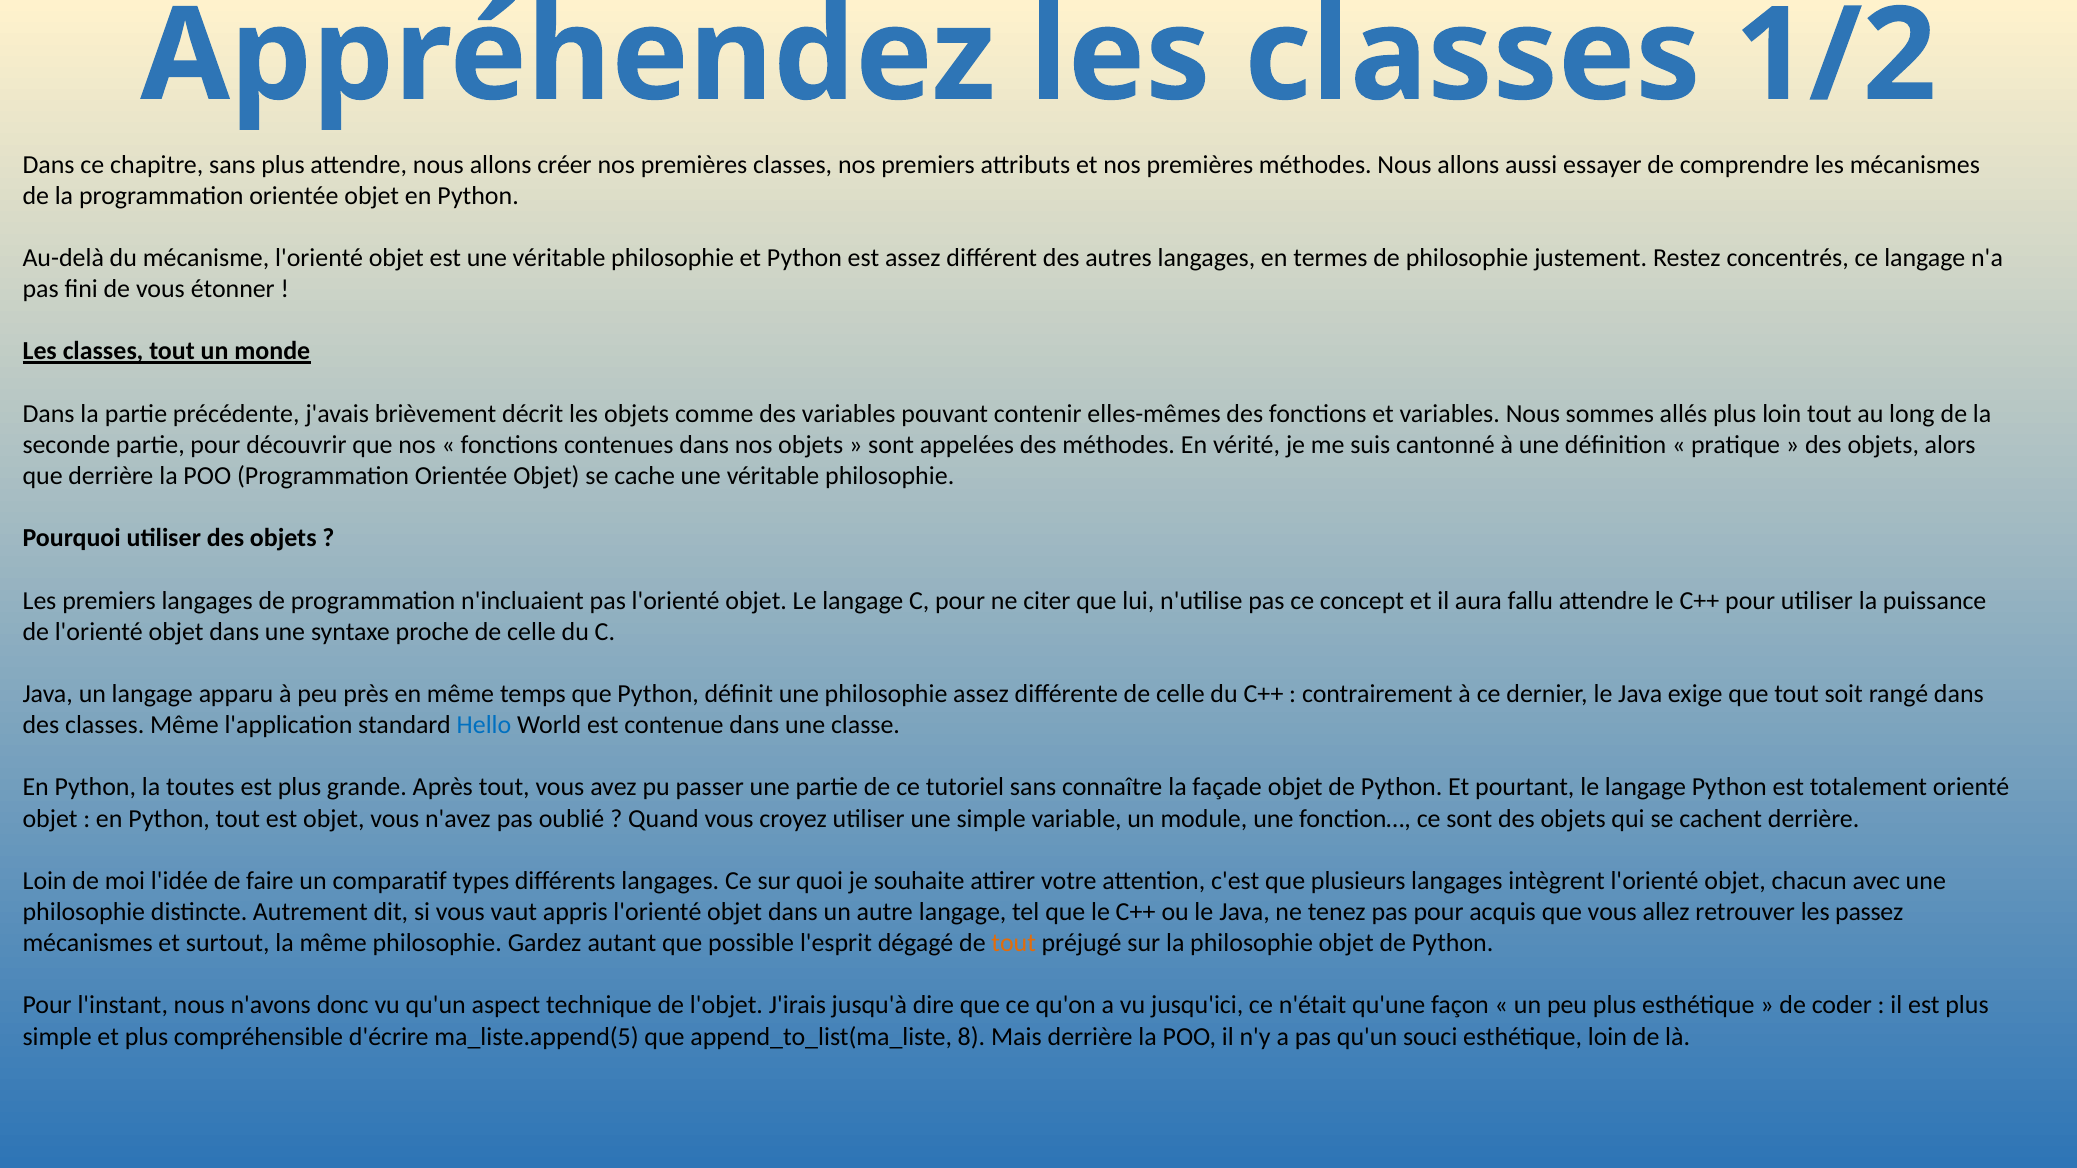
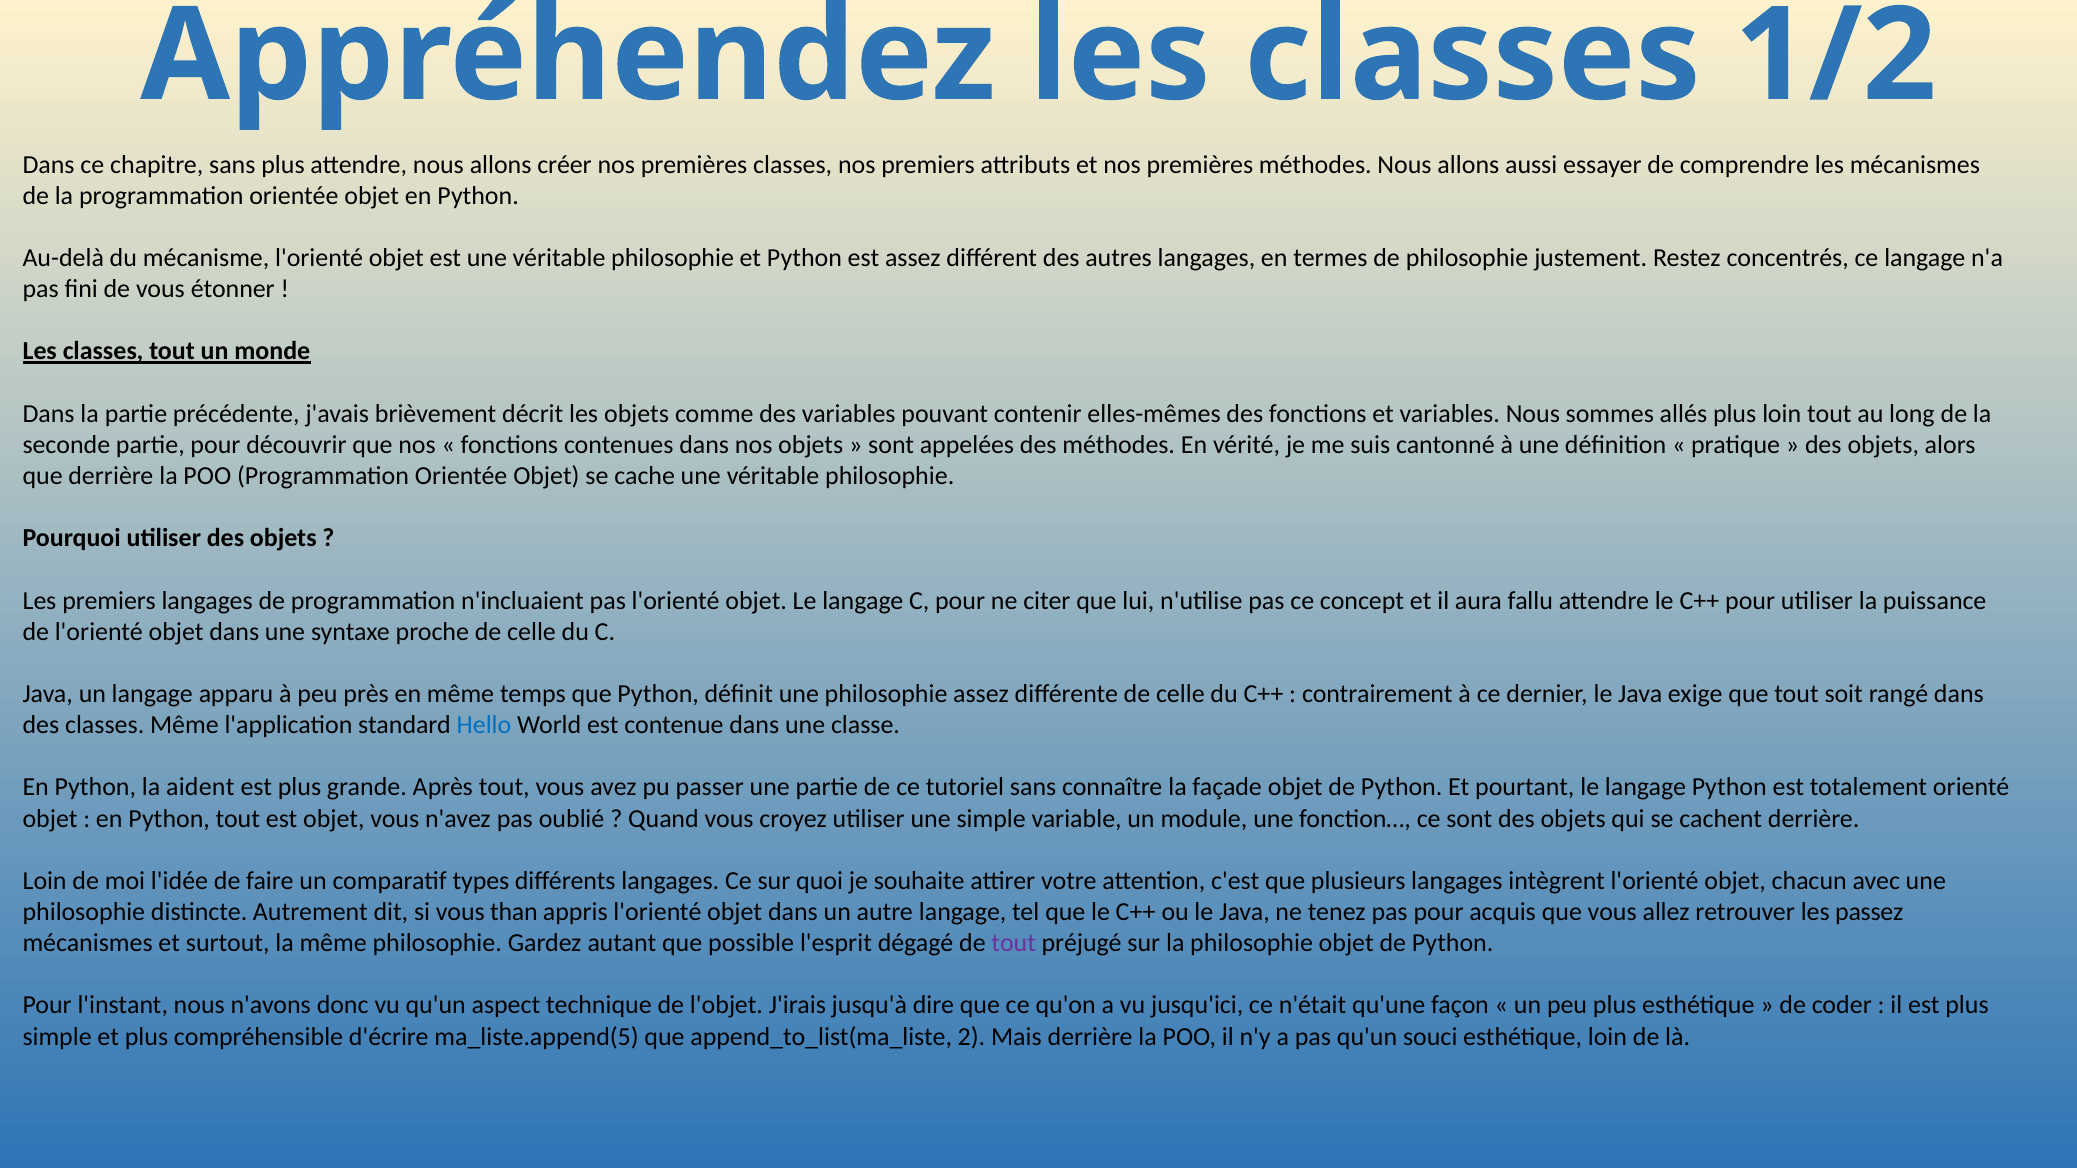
toutes: toutes -> aident
vaut: vaut -> than
tout at (1014, 943) colour: orange -> purple
8: 8 -> 2
